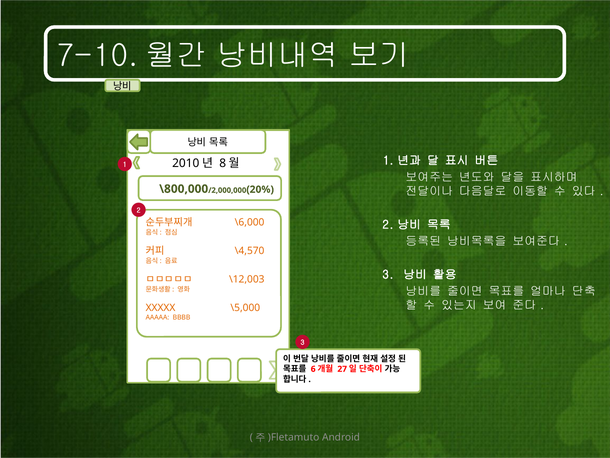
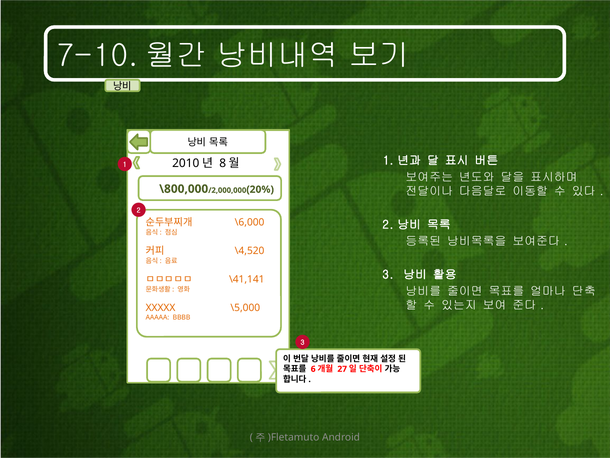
\4,570: \4,570 -> \4,520
\12,003: \12,003 -> \41,141
